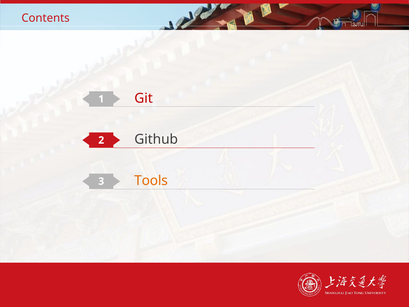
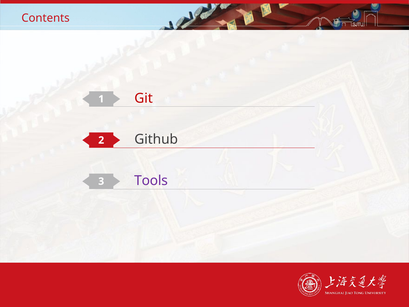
Tools colour: orange -> purple
